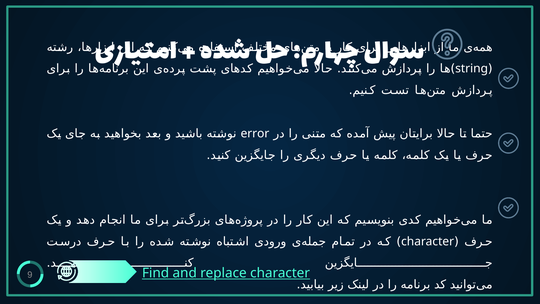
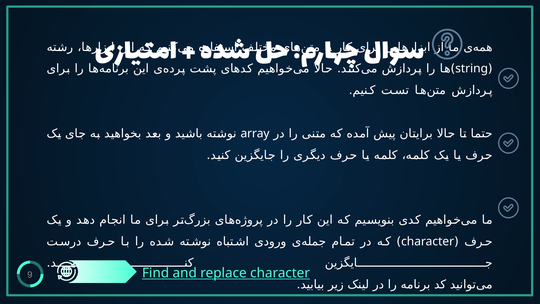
error: error -> array
